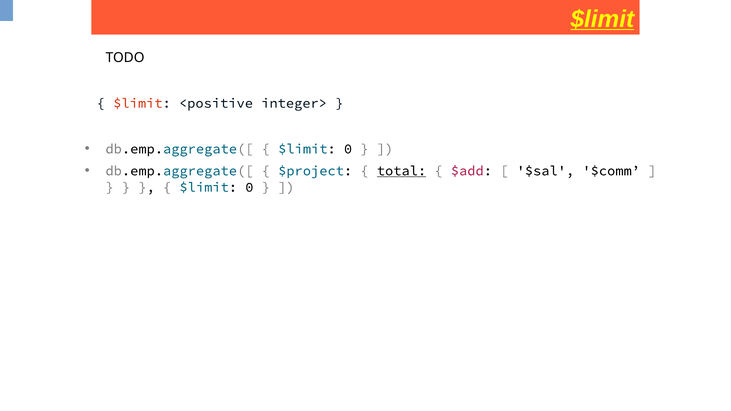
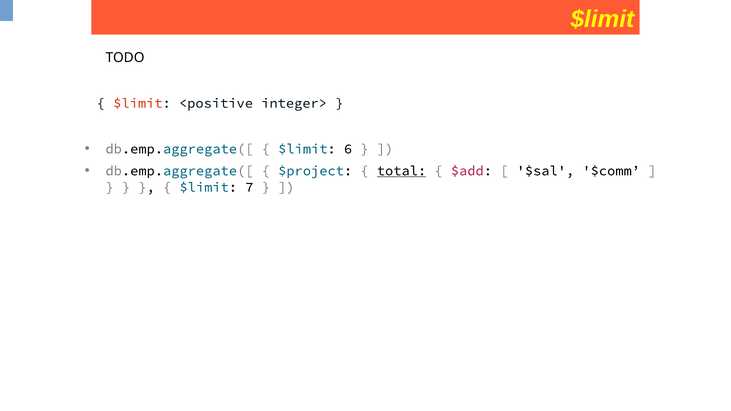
$limit at (602, 19) underline: present -> none
0 at (348, 149): 0 -> 6
0 at (249, 187): 0 -> 7
